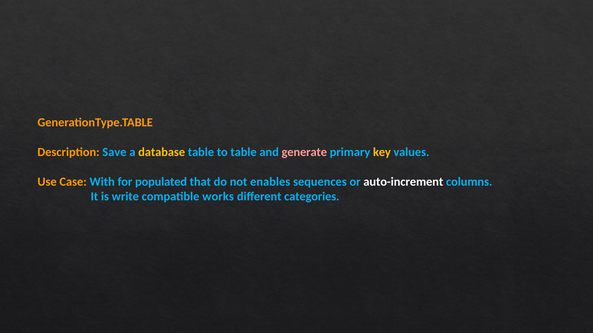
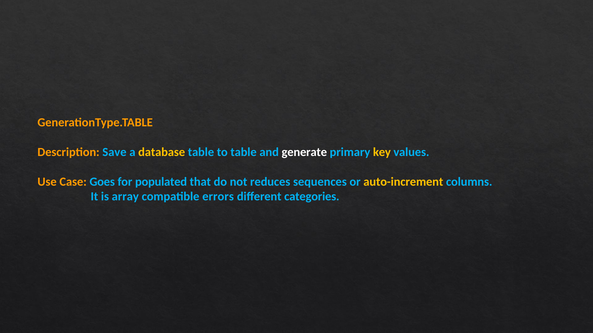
generate colour: pink -> white
With: With -> Goes
enables: enables -> reduces
auto-increment colour: white -> yellow
write: write -> array
works: works -> errors
